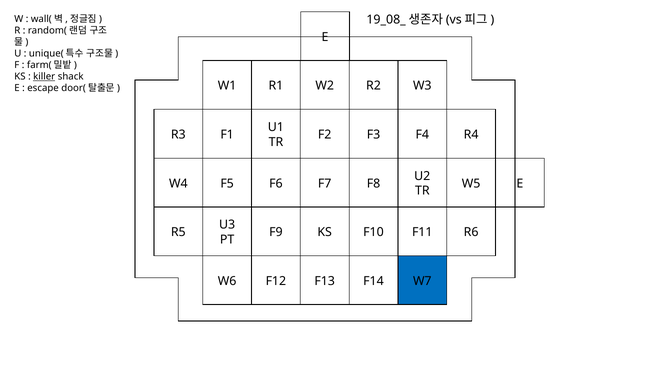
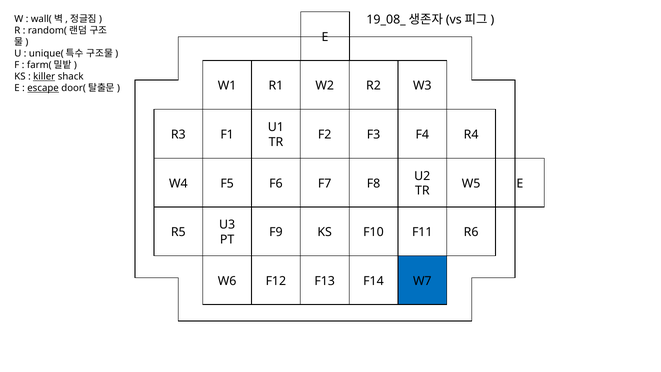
escape underline: none -> present
